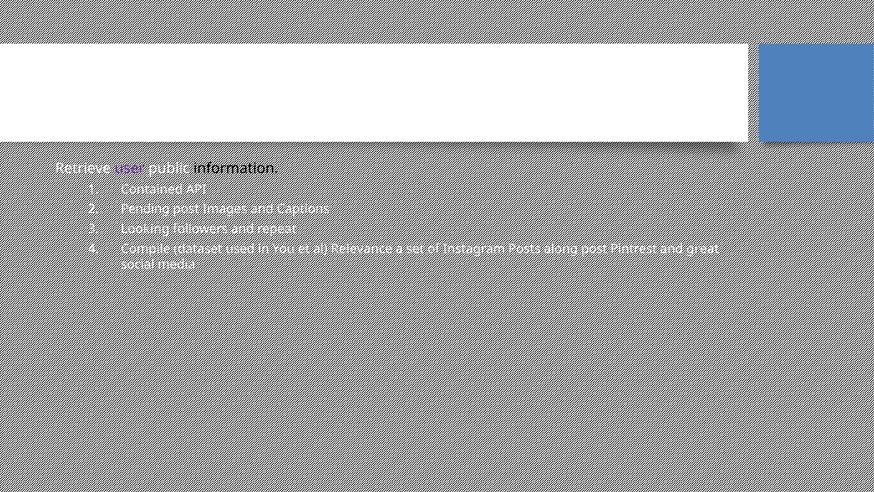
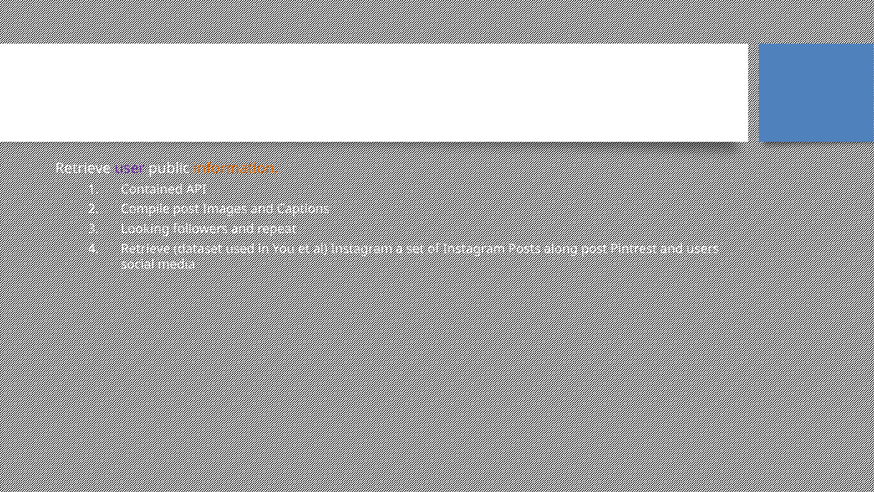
information colour: black -> orange
Pending: Pending -> Compile
Compile at (146, 249): Compile -> Retrieve
al Relevance: Relevance -> Instagram
great: great -> users
